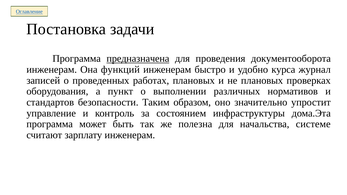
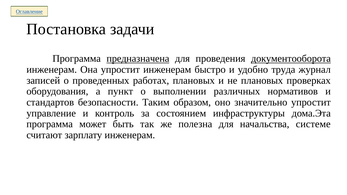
документооборота underline: none -> present
Она функций: функций -> упростит
курса: курса -> труда
